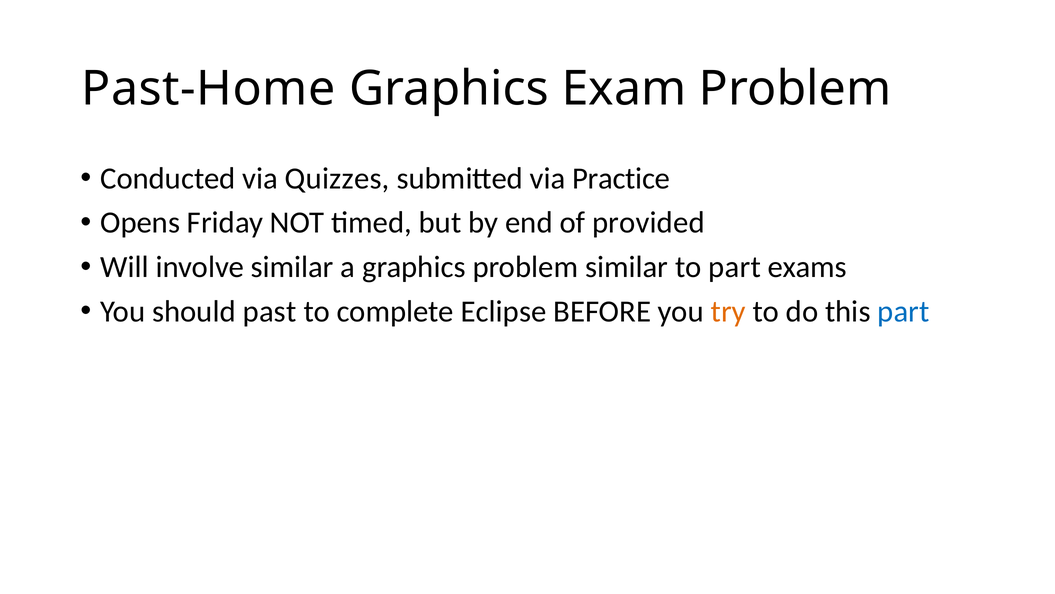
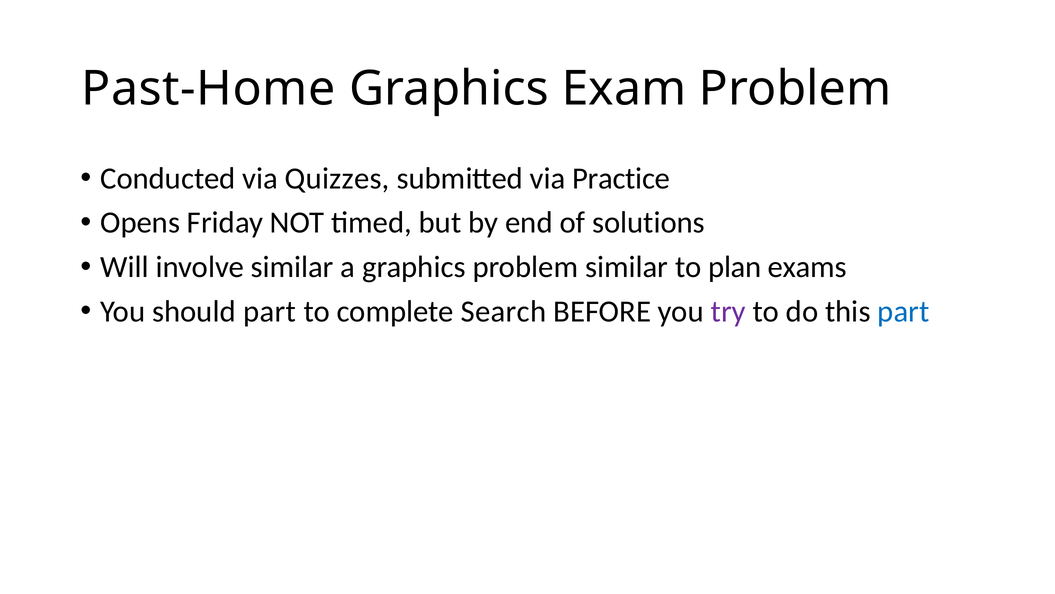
provided: provided -> solutions
to part: part -> plan
should past: past -> part
Eclipse: Eclipse -> Search
try colour: orange -> purple
